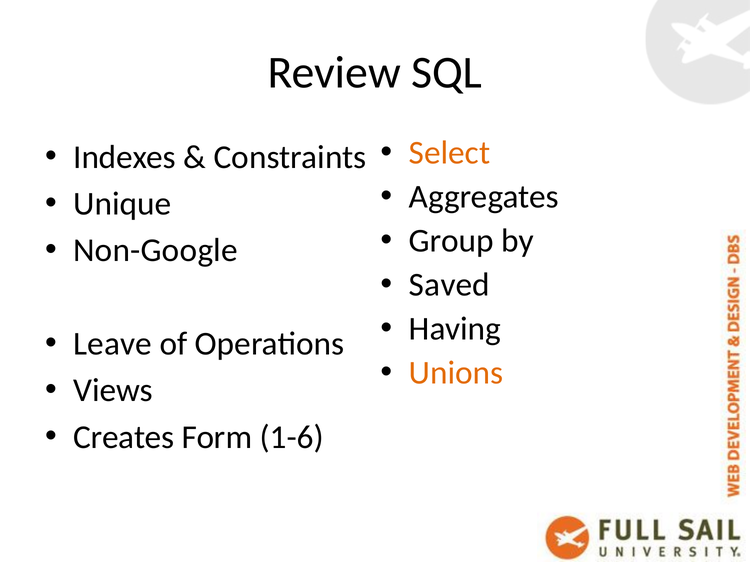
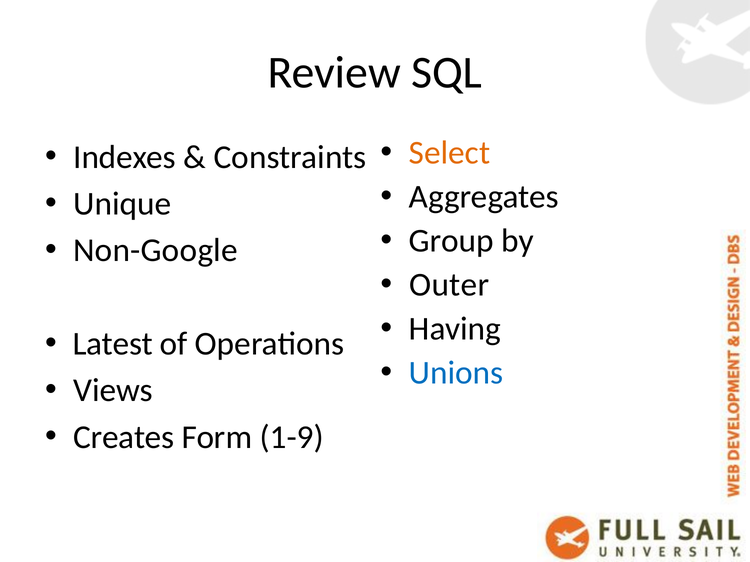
Saved: Saved -> Outer
Leave: Leave -> Latest
Unions colour: orange -> blue
1-6: 1-6 -> 1-9
